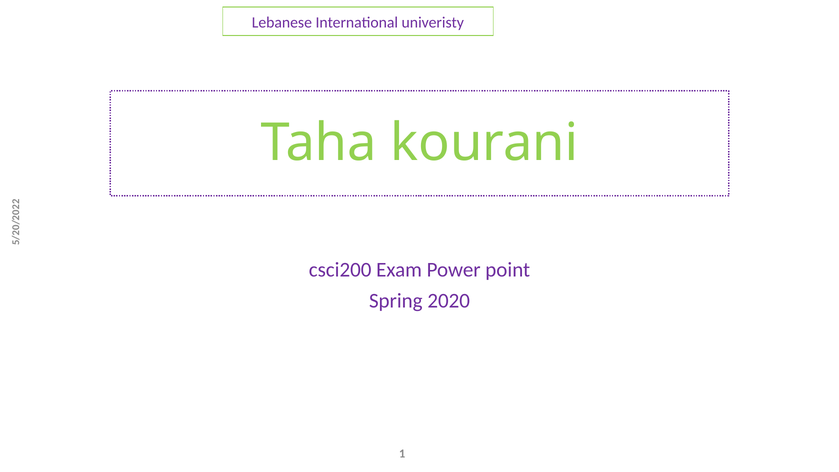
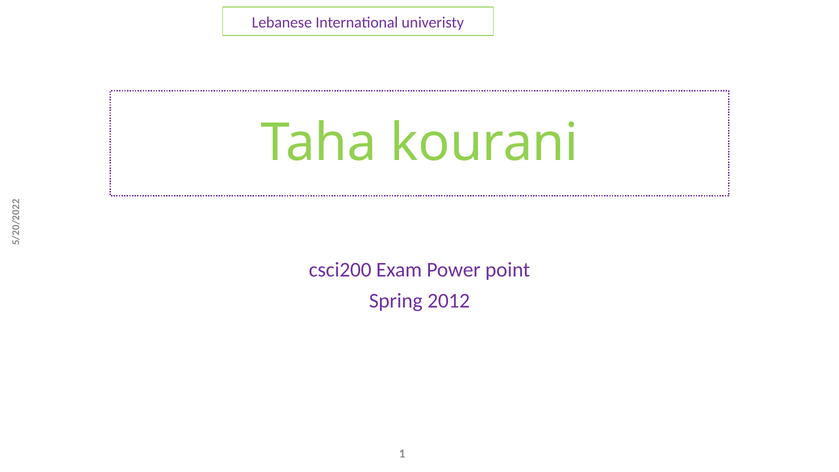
2020: 2020 -> 2012
